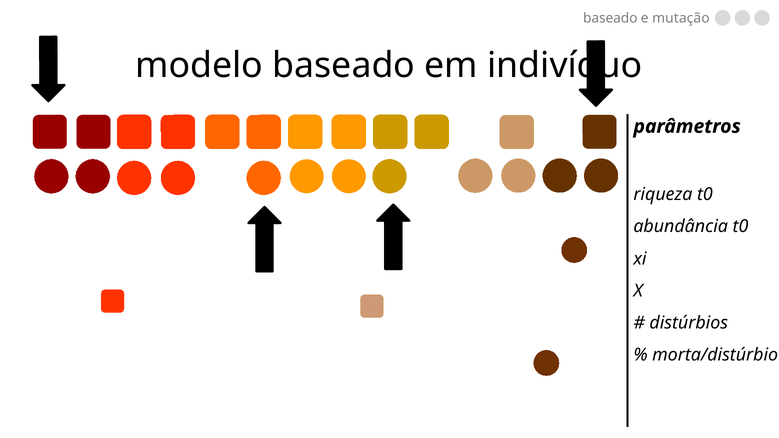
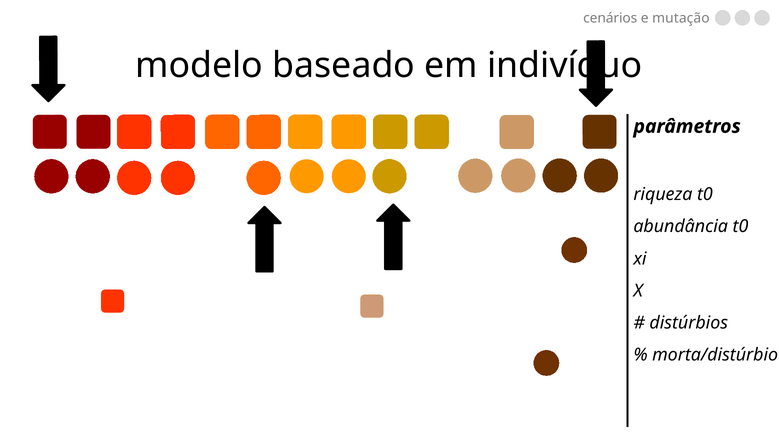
baseado at (610, 18): baseado -> cenários
